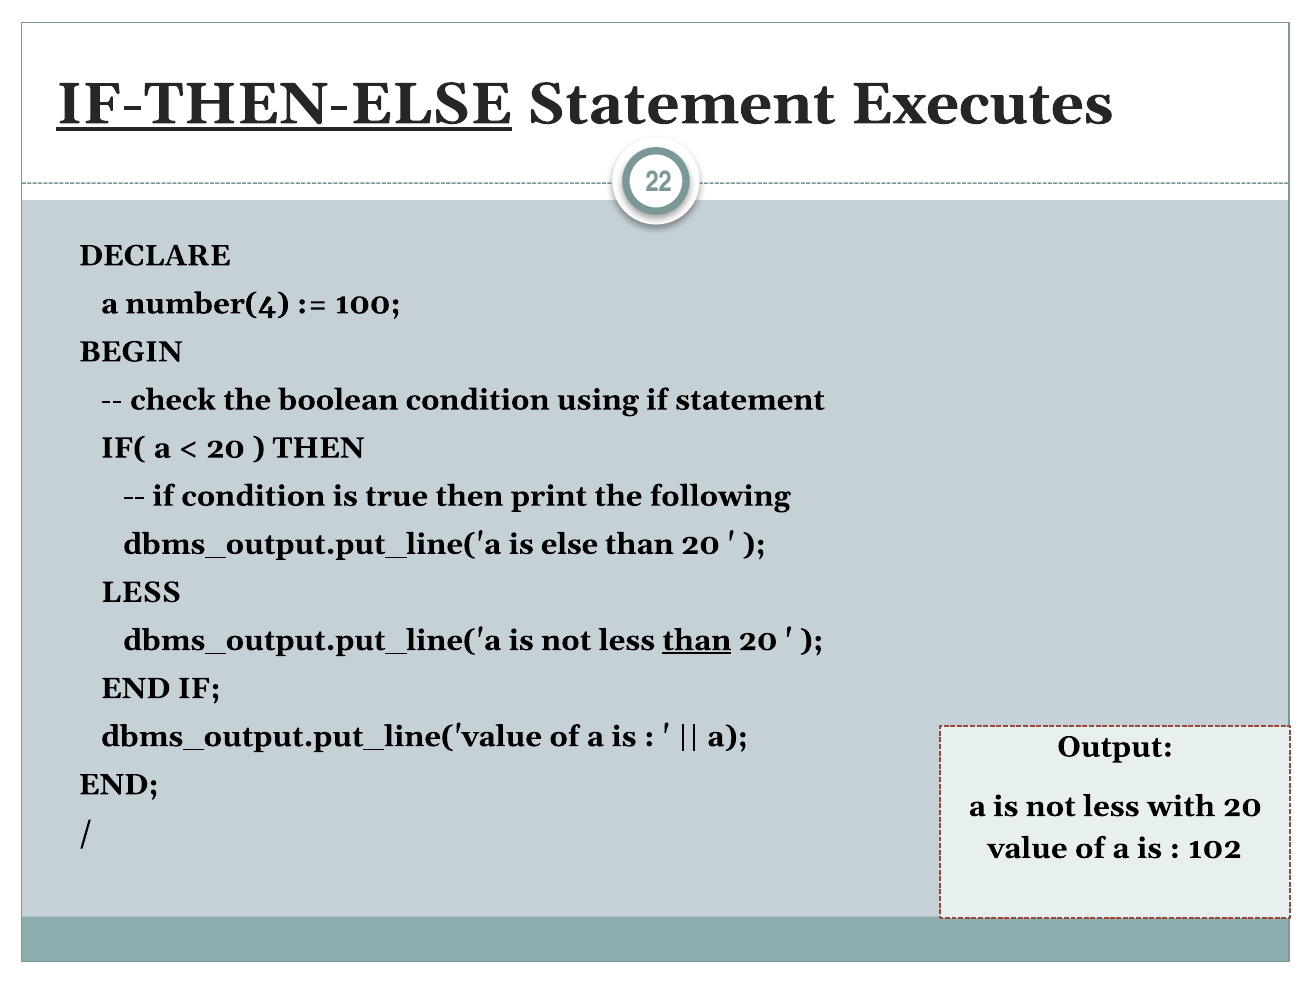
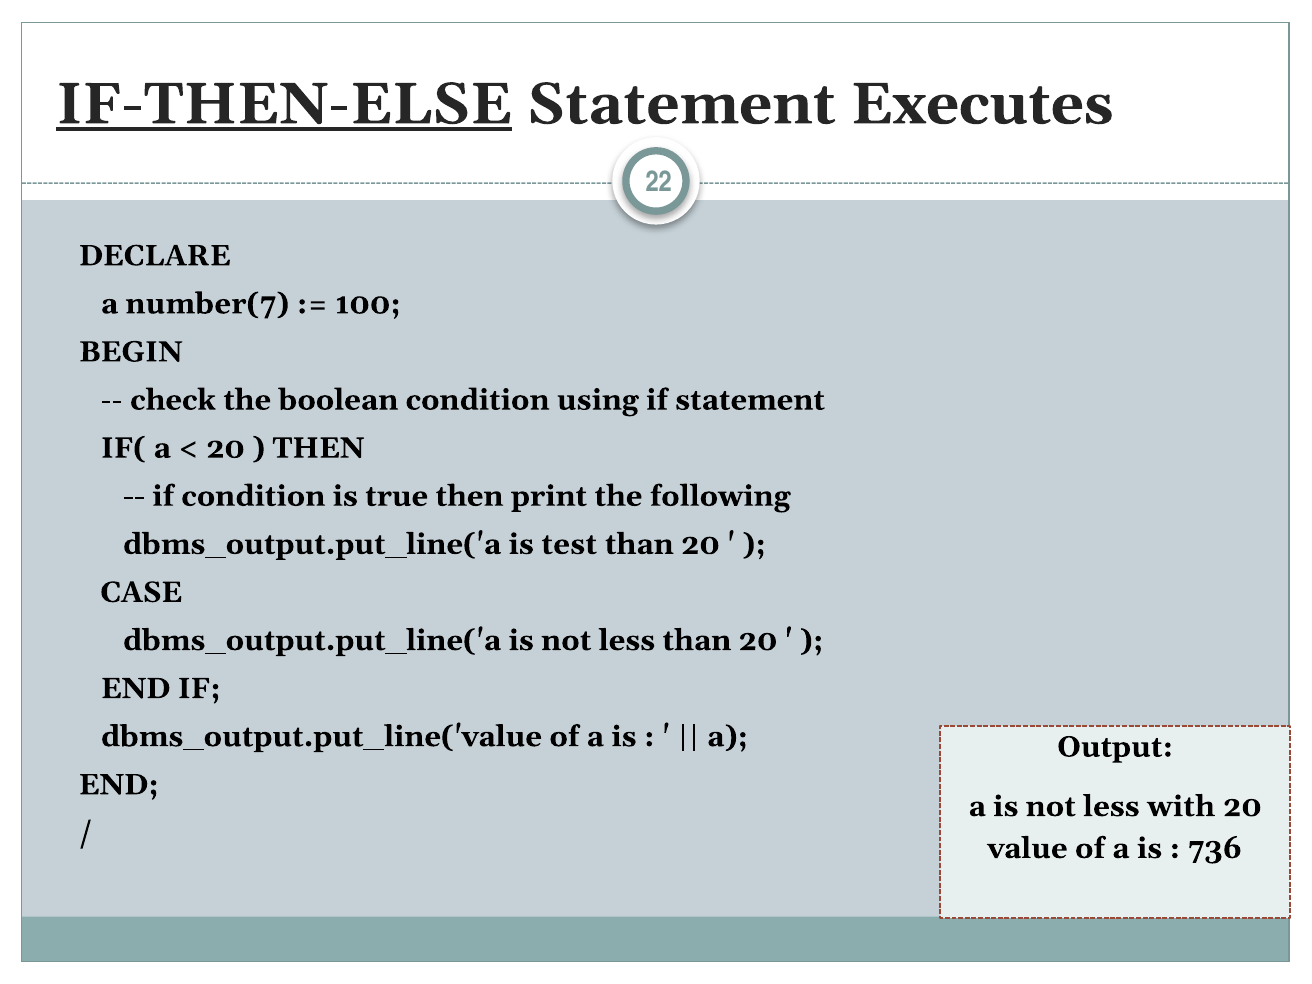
number(4: number(4 -> number(7
else: else -> test
LESS at (141, 592): LESS -> CASE
than at (697, 640) underline: present -> none
102: 102 -> 736
